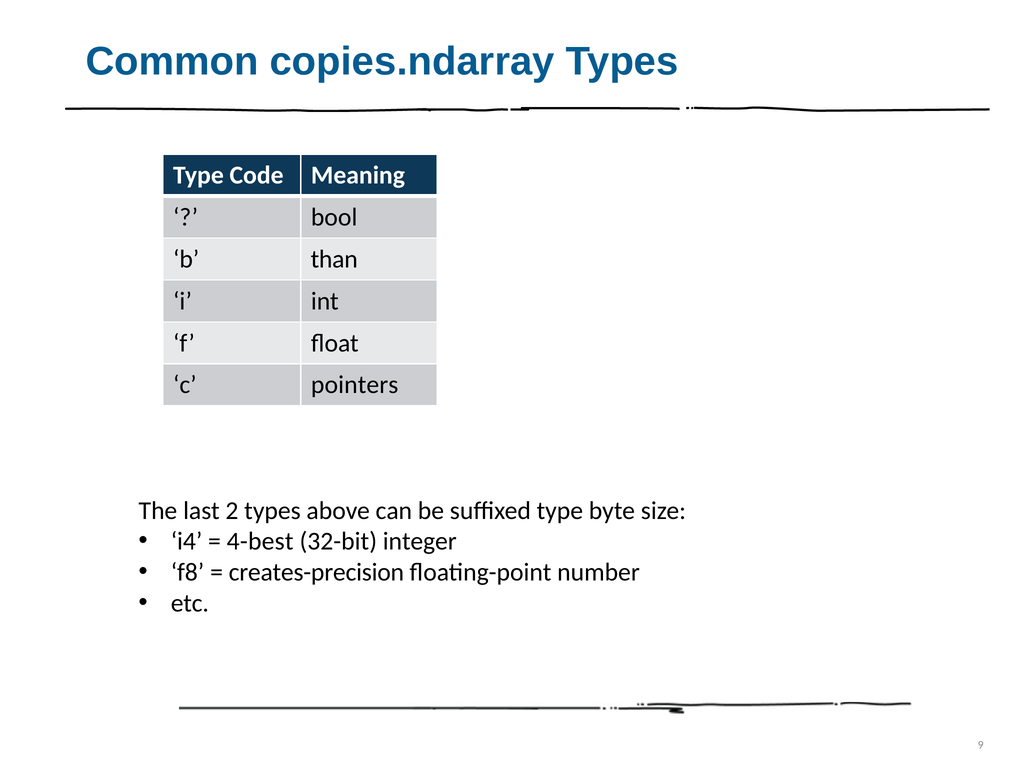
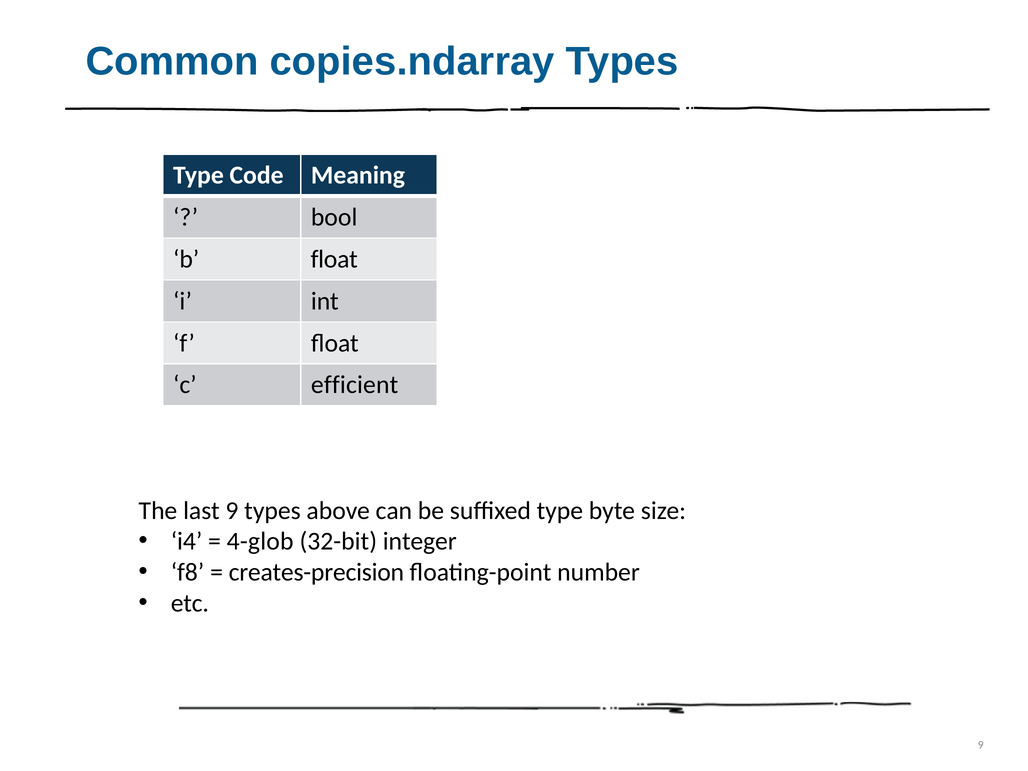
b than: than -> float
pointers: pointers -> efficient
last 2: 2 -> 9
4-best: 4-best -> 4-glob
